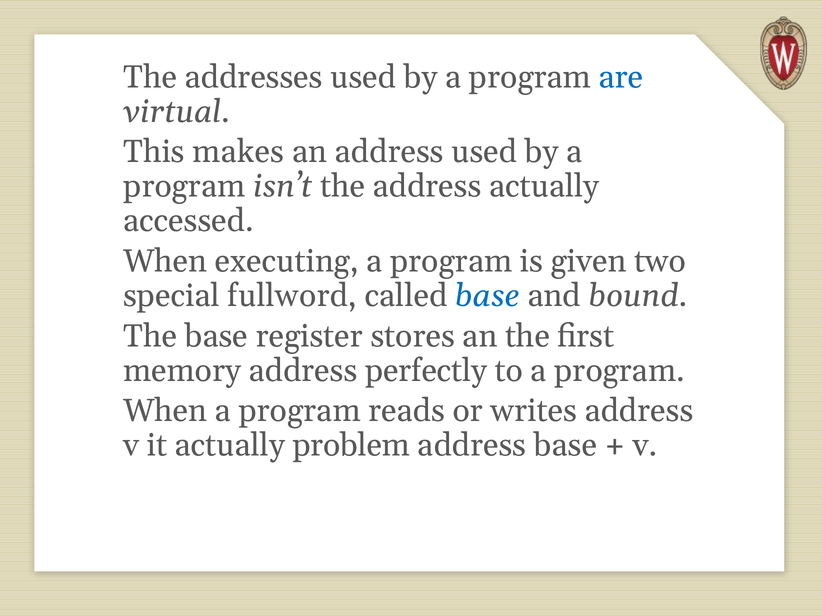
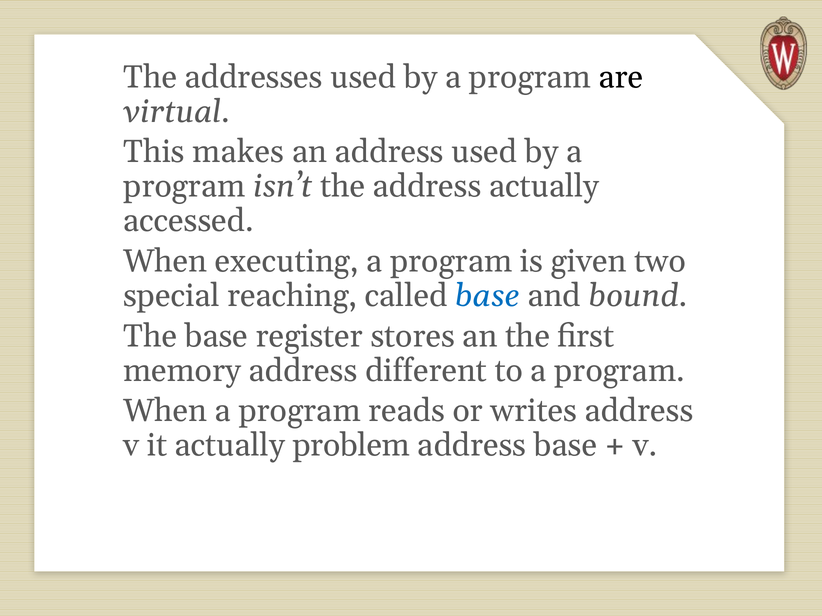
are colour: blue -> black
fullword: fullword -> reaching
perfectly: perfectly -> different
